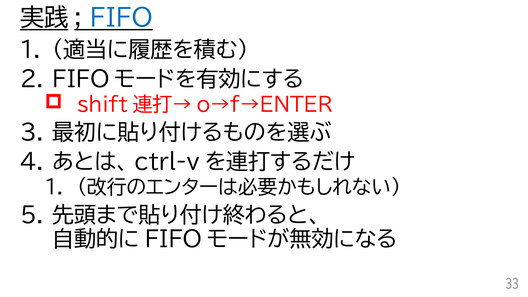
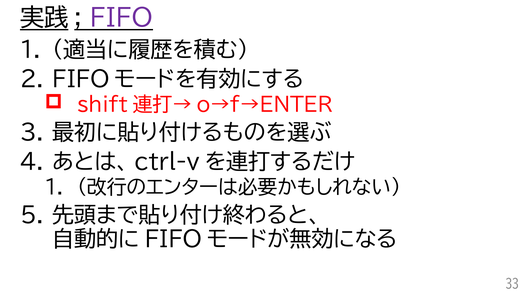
FIFO colour: blue -> purple
